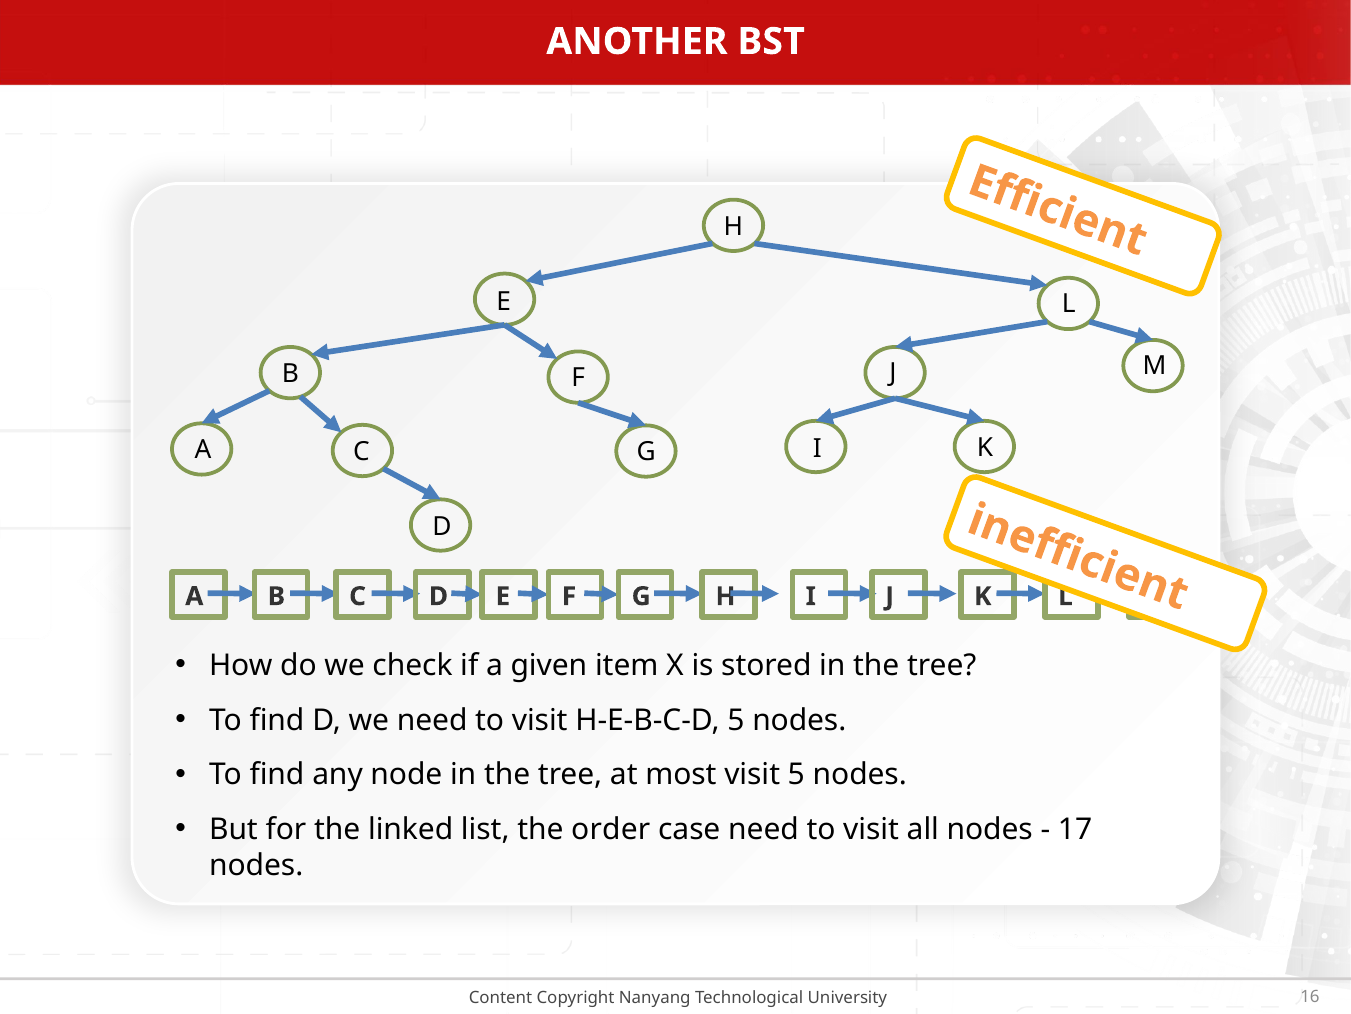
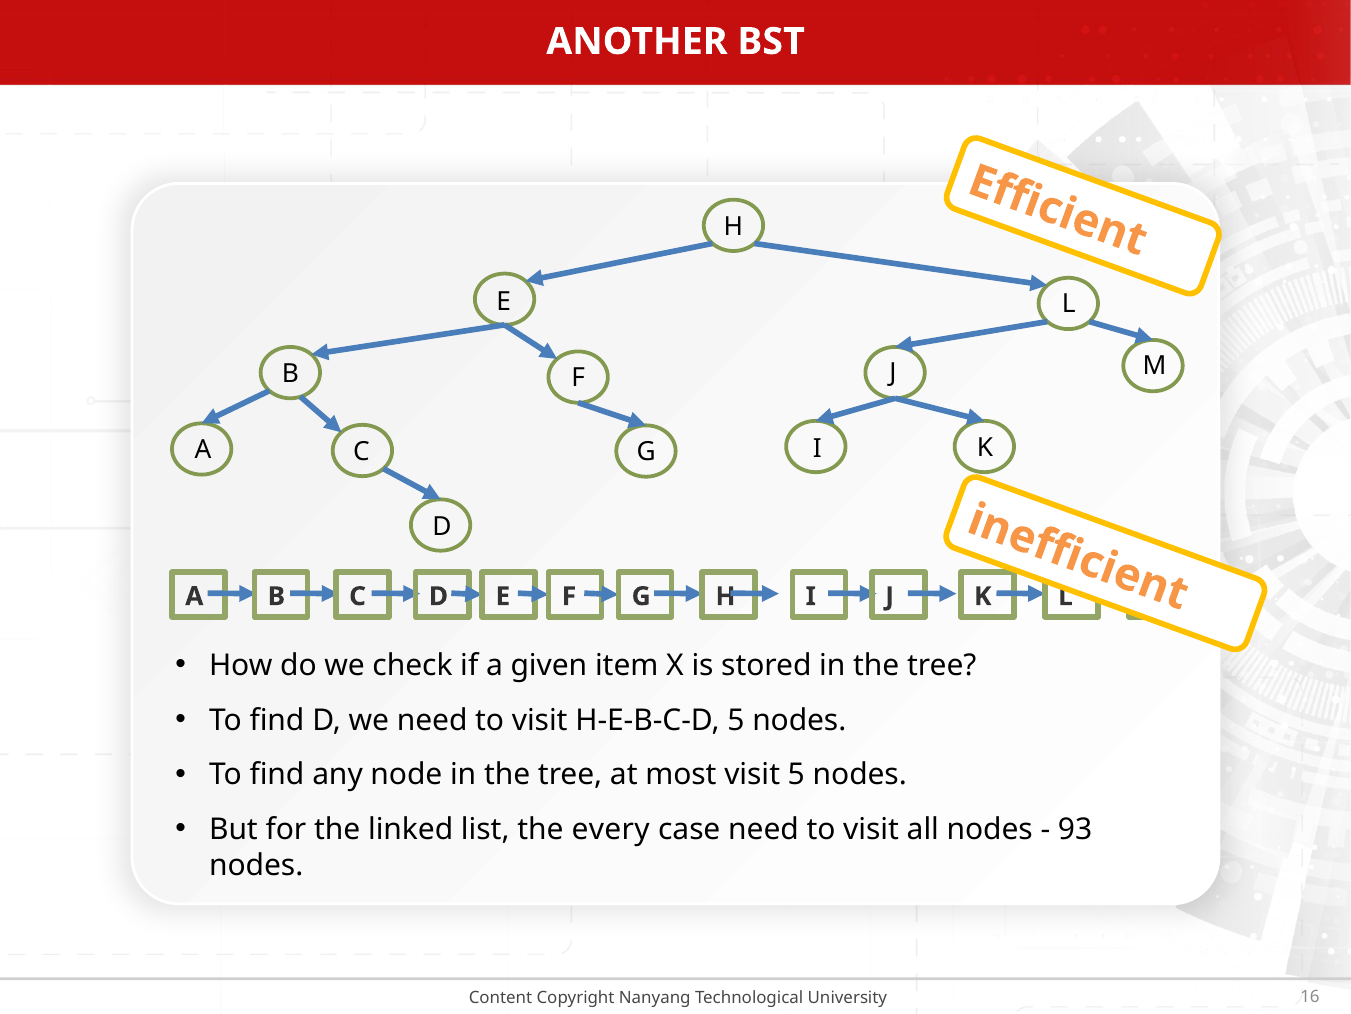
order: order -> every
17: 17 -> 93
